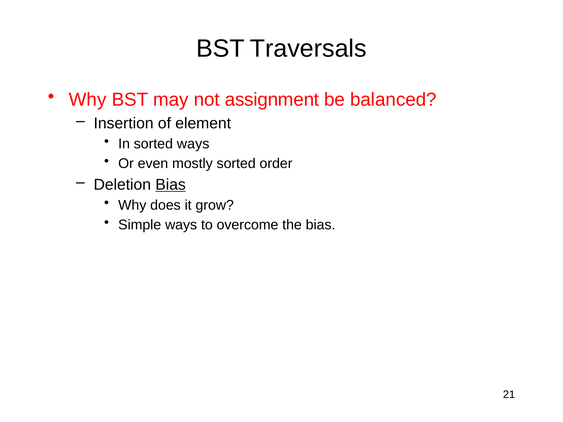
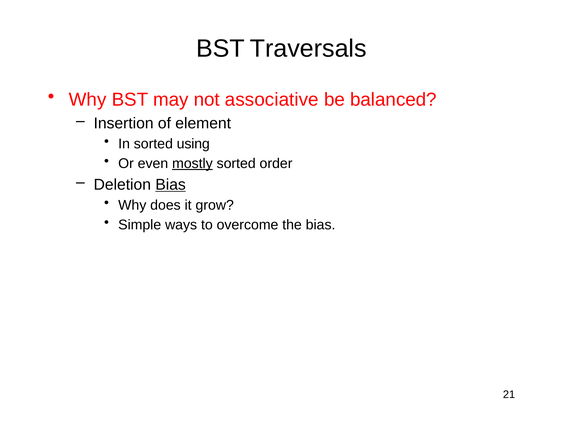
assignment: assignment -> associative
sorted ways: ways -> using
mostly underline: none -> present
